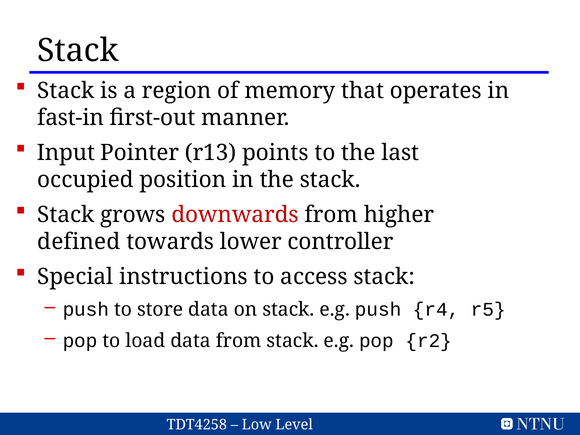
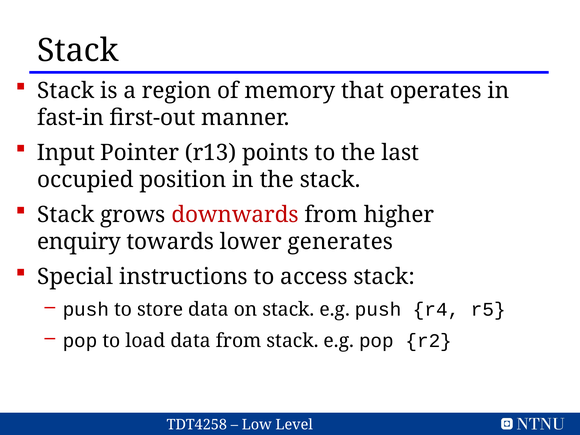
defined: defined -> enquiry
controller: controller -> generates
